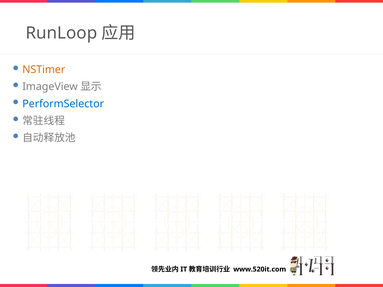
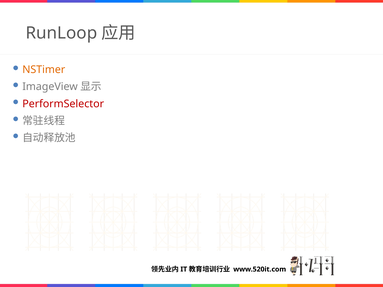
PerformSelector colour: blue -> red
